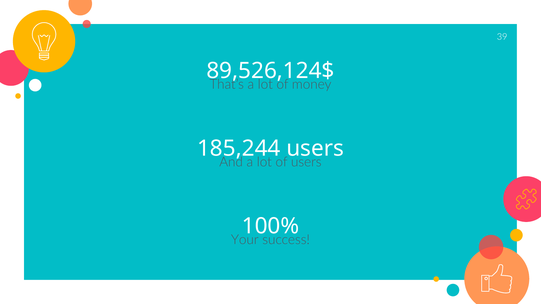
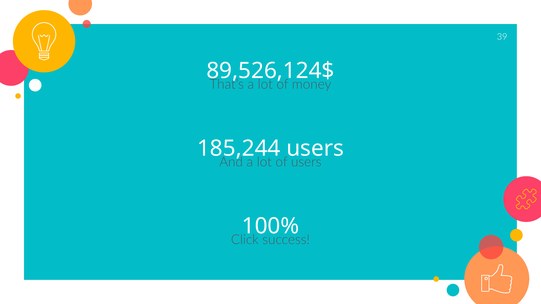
Your: Your -> Click
